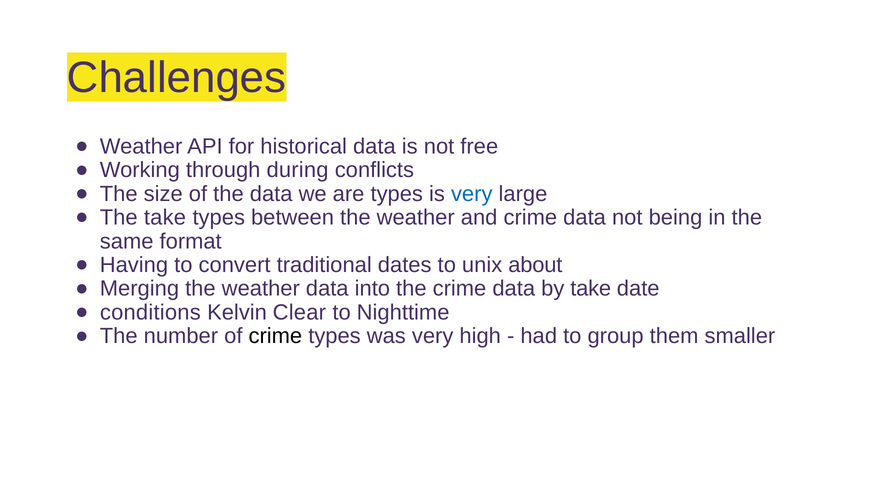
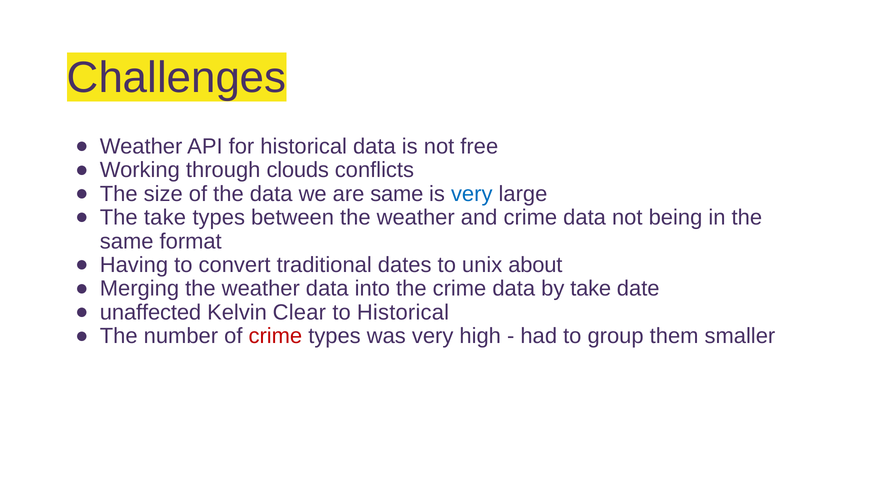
during: during -> clouds
are types: types -> same
conditions: conditions -> unaffected
to Nighttime: Nighttime -> Historical
crime at (275, 336) colour: black -> red
